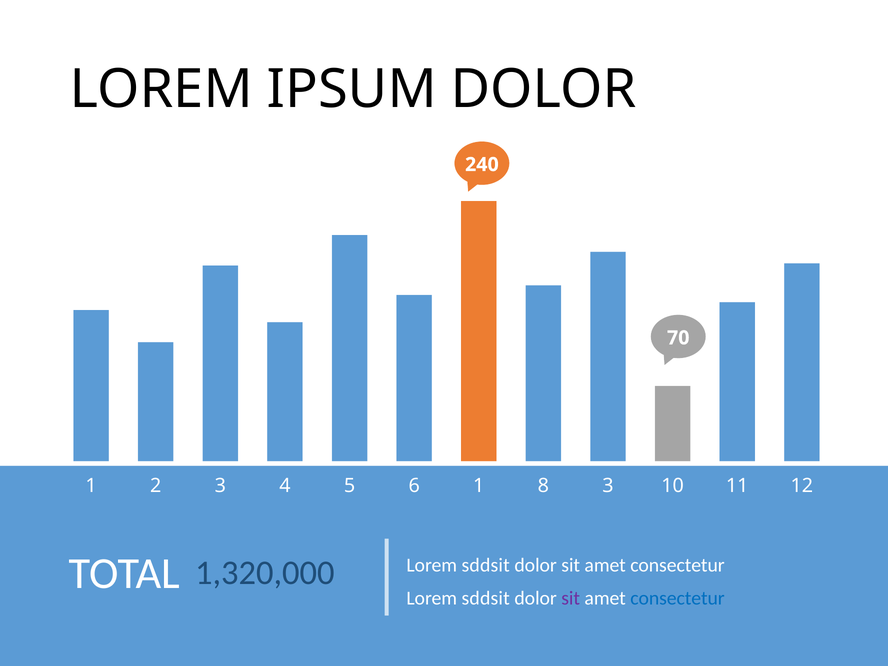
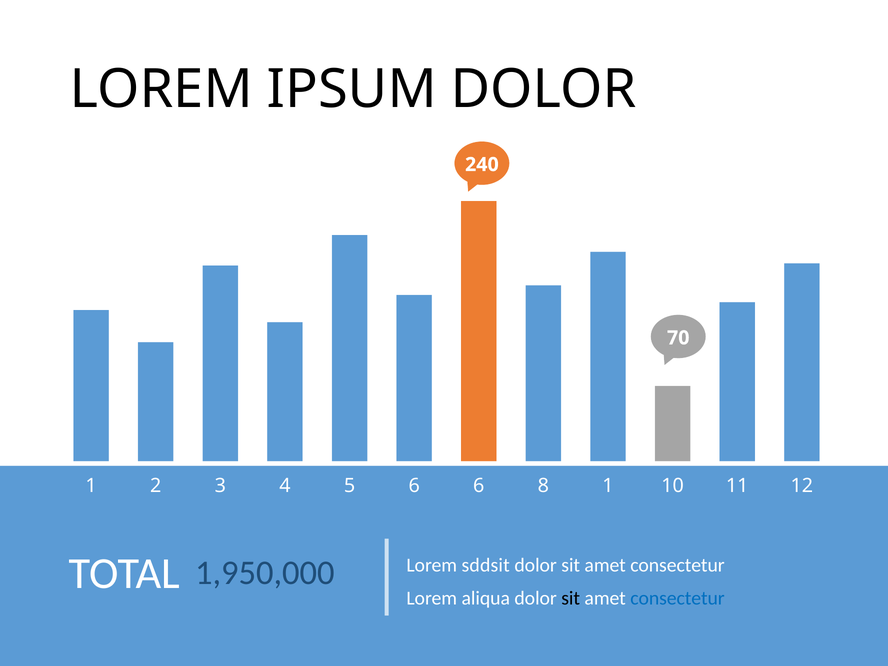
6 1: 1 -> 6
8 3: 3 -> 1
1,320,000: 1,320,000 -> 1,950,000
sddsit at (486, 598): sddsit -> aliqua
sit at (571, 598) colour: purple -> black
